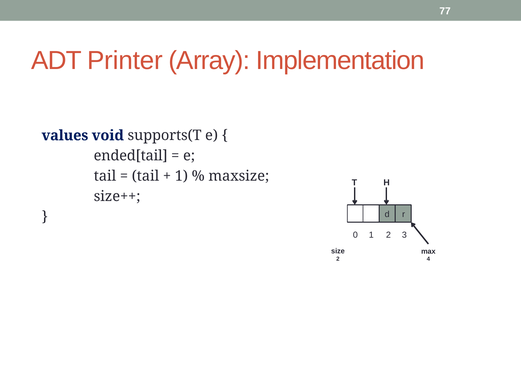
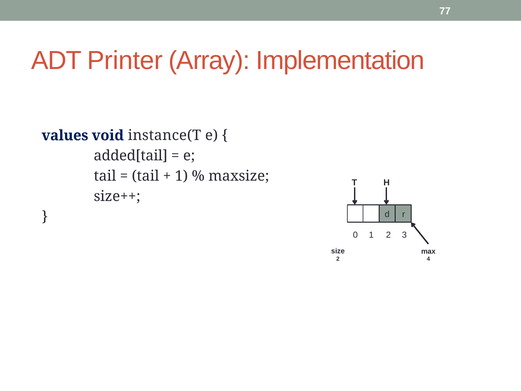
supports(T: supports(T -> instance(T
ended[tail: ended[tail -> added[tail
